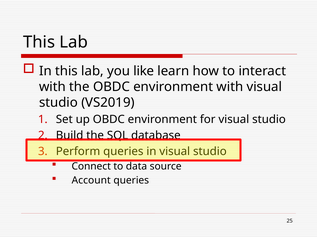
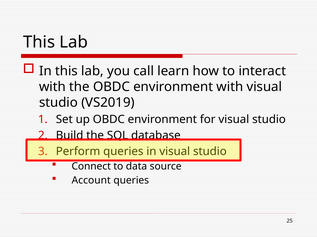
like: like -> call
